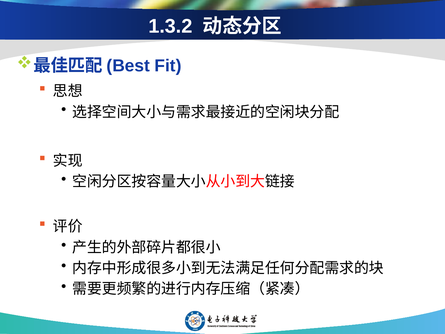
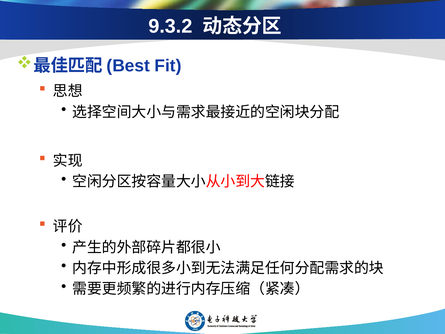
1.3.2: 1.3.2 -> 9.3.2
